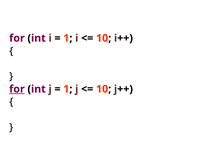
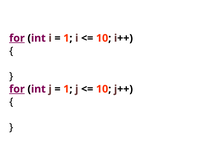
for at (17, 38) underline: none -> present
